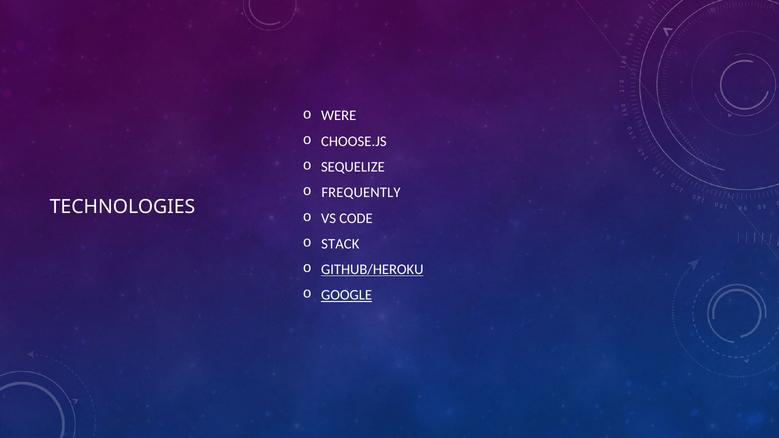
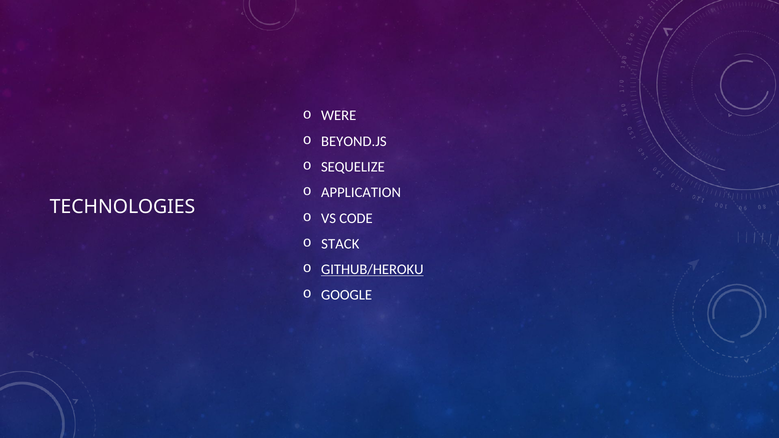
CHOOSE.JS: CHOOSE.JS -> BEYOND.JS
FREQUENTLY: FREQUENTLY -> APPLICATION
GOOGLE underline: present -> none
